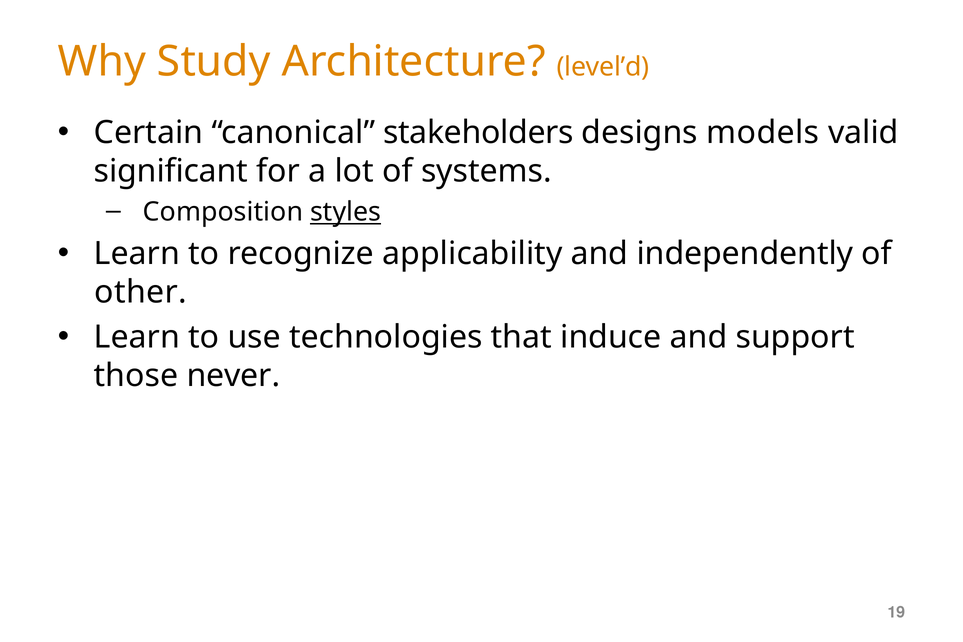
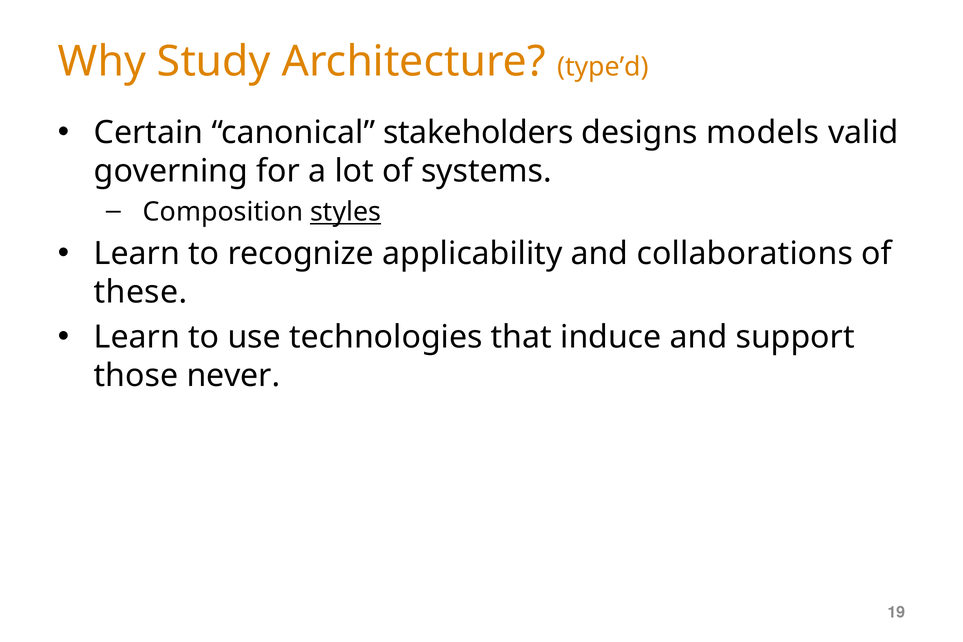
level’d: level’d -> type’d
significant: significant -> governing
independently: independently -> collaborations
other: other -> these
